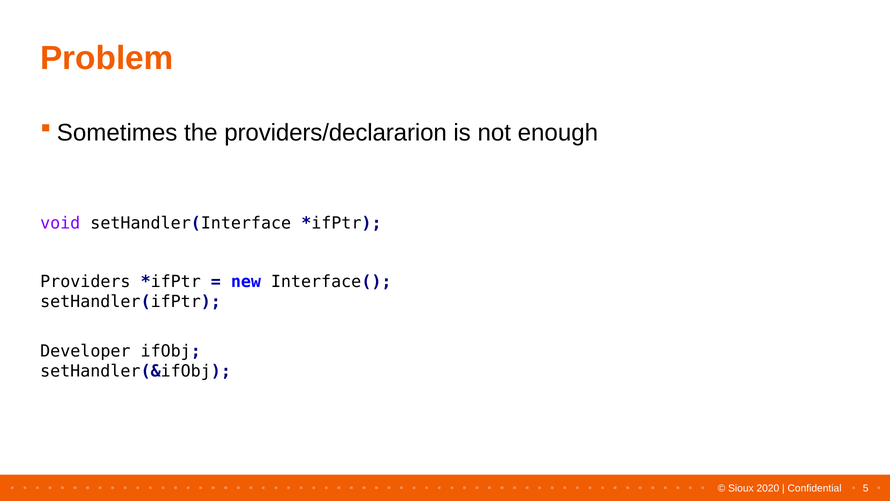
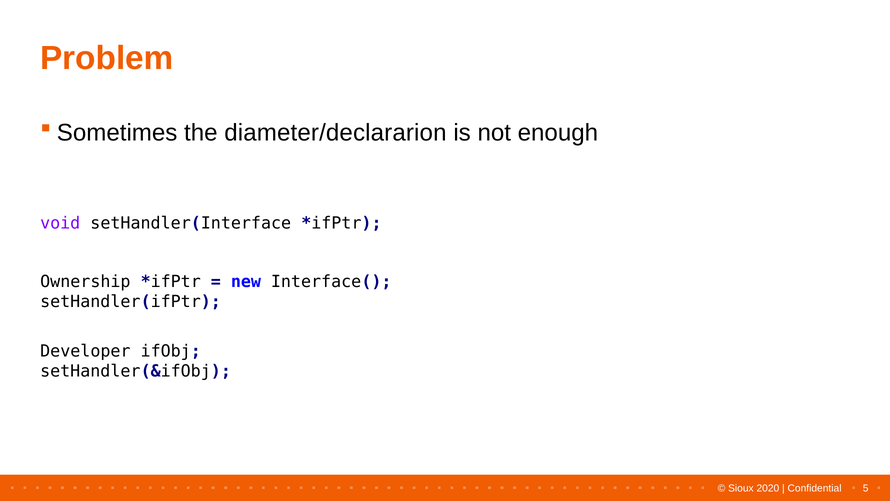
providers/declararion: providers/declararion -> diameter/declararion
Providers: Providers -> Ownership
